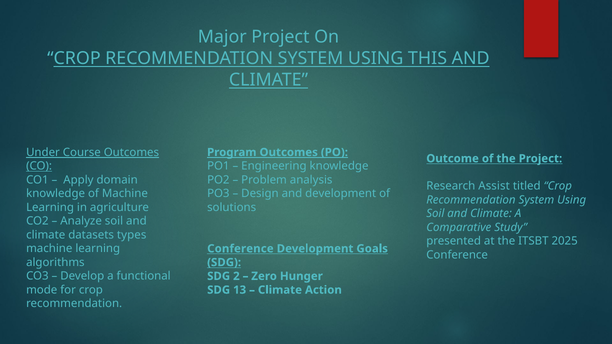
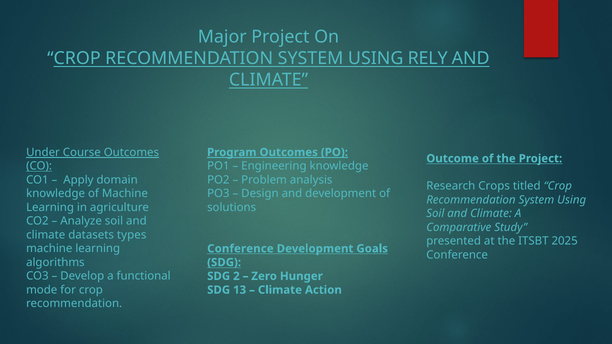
THIS: THIS -> RELY
Assist: Assist -> Crops
